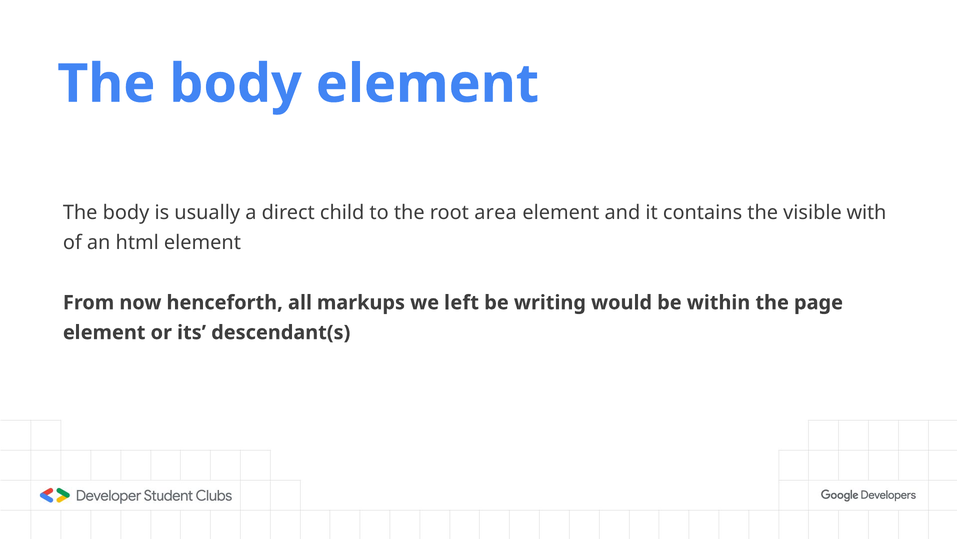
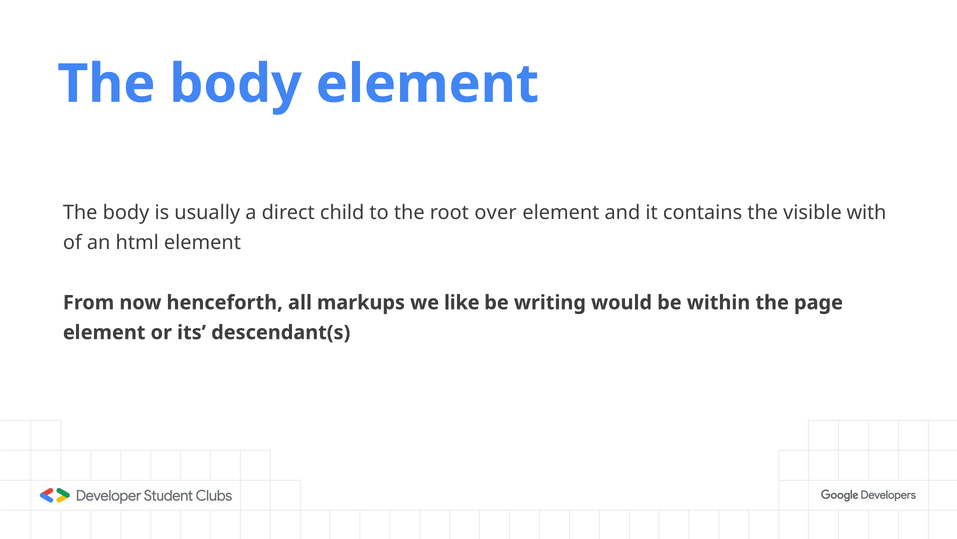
area: area -> over
left: left -> like
